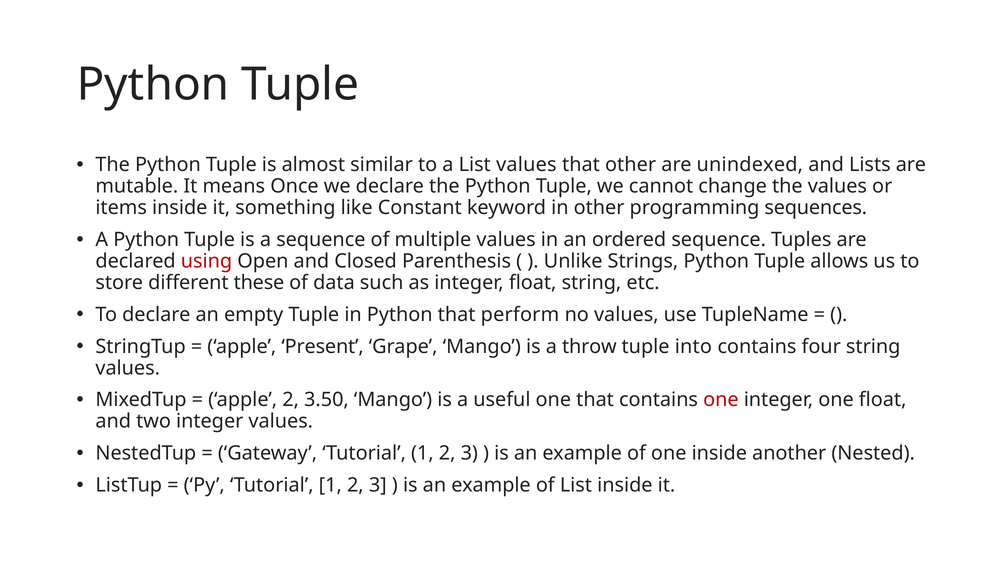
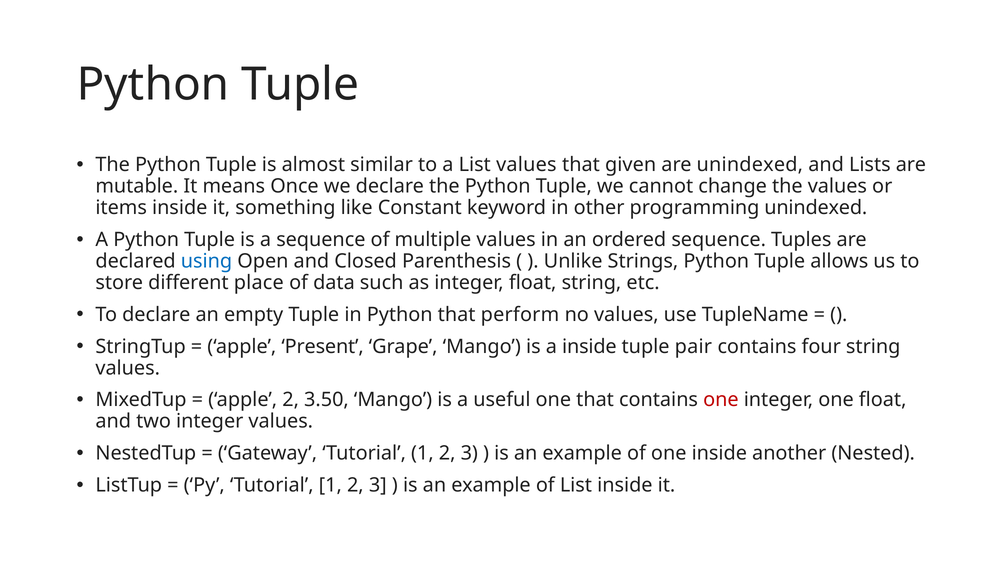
that other: other -> given
programming sequences: sequences -> unindexed
using colour: red -> blue
these: these -> place
a throw: throw -> inside
into: into -> pair
